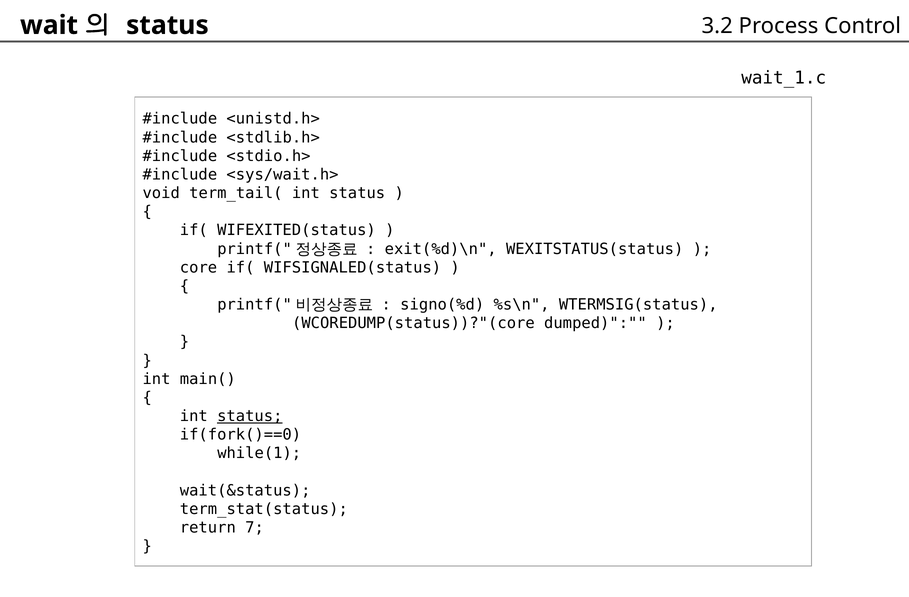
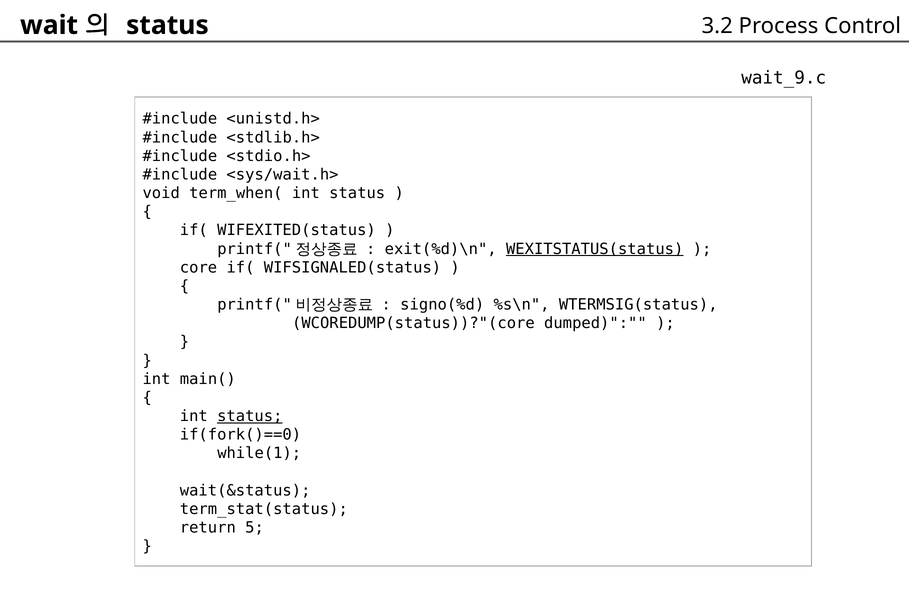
wait_1.c: wait_1.c -> wait_9.c
term_tail(: term_tail( -> term_when(
WEXITSTATUS(status underline: none -> present
7: 7 -> 5
